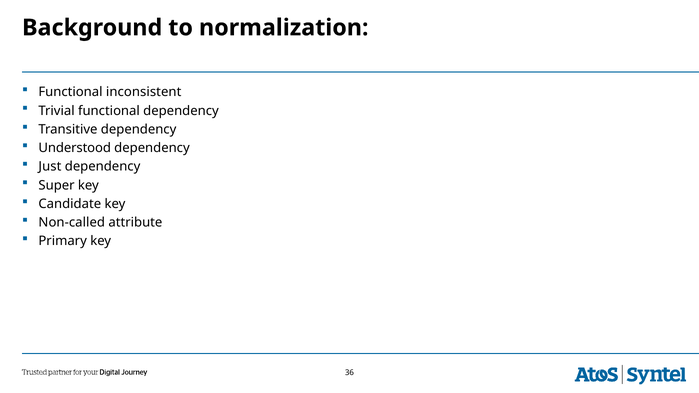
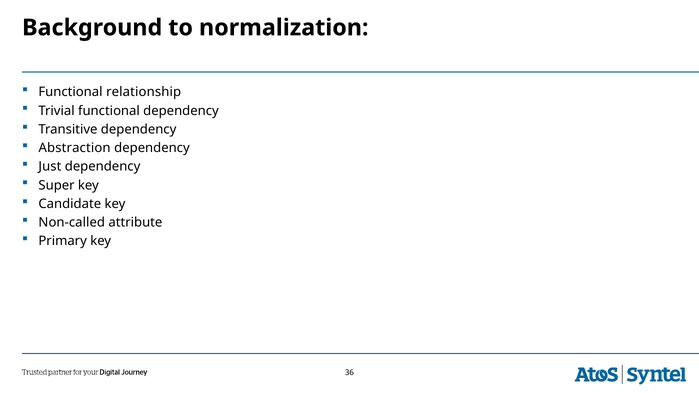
inconsistent: inconsistent -> relationship
Understood: Understood -> Abstraction
